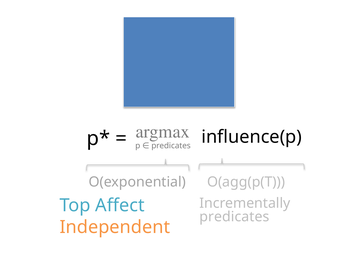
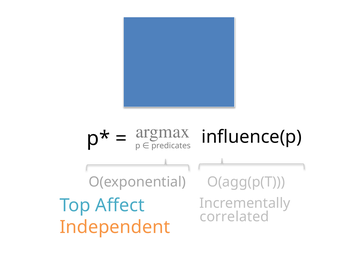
predicates at (234, 217): predicates -> correlated
